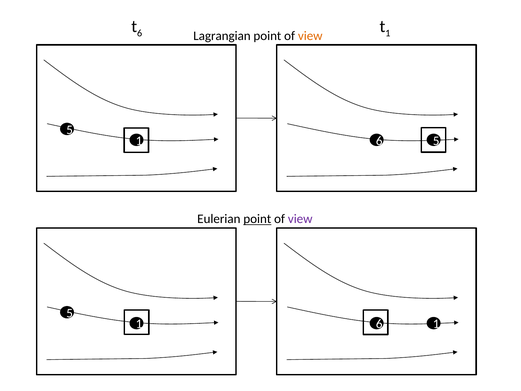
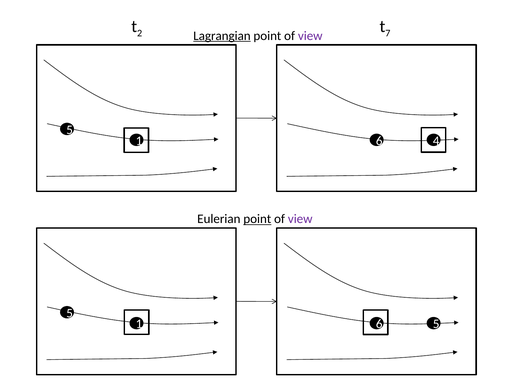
6 at (140, 33): 6 -> 2
1 at (388, 33): 1 -> 7
Lagrangian underline: none -> present
view at (310, 36) colour: orange -> purple
5 at (436, 141): 5 -> 4
1 1: 1 -> 5
